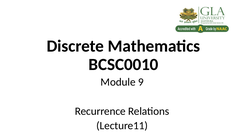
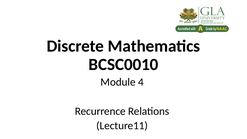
9: 9 -> 4
